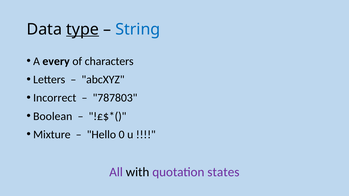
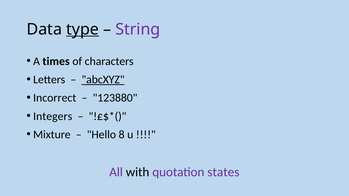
String colour: blue -> purple
every: every -> times
abcXYZ underline: none -> present
787803: 787803 -> 123880
Boolean: Boolean -> Integers
0: 0 -> 8
